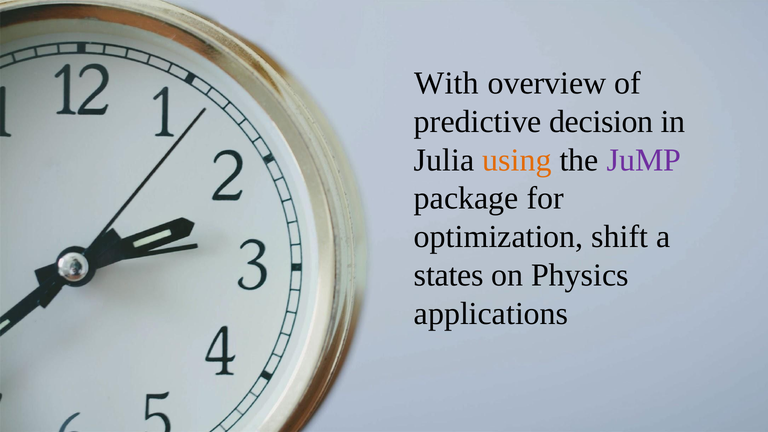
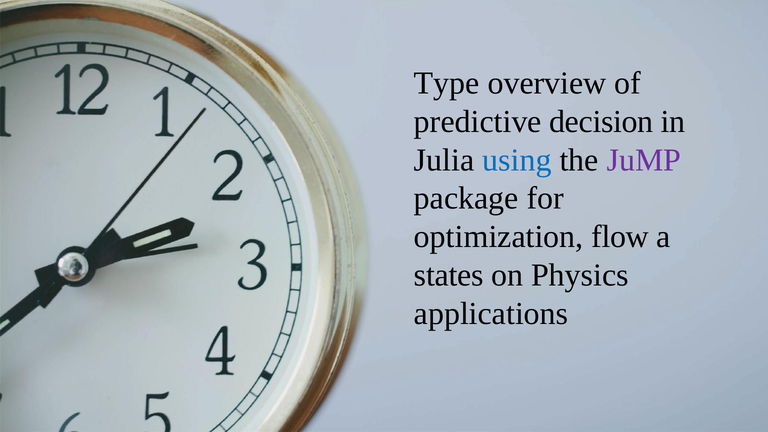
With: With -> Type
using colour: orange -> blue
shift: shift -> flow
